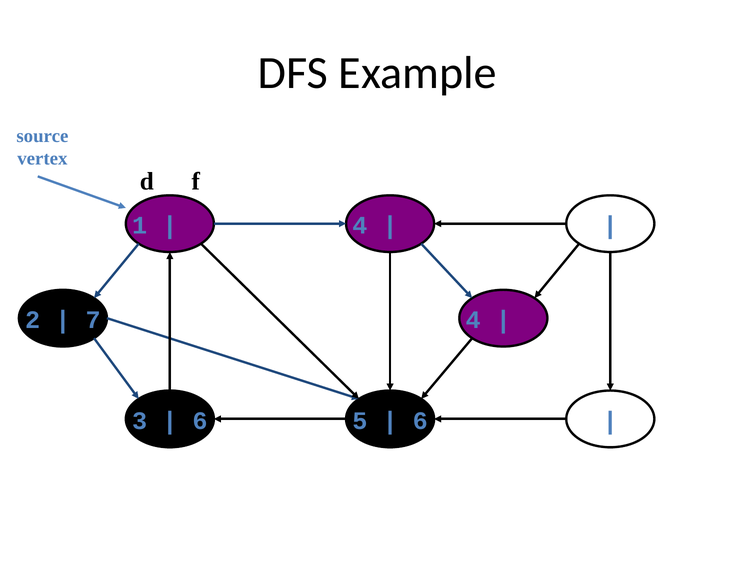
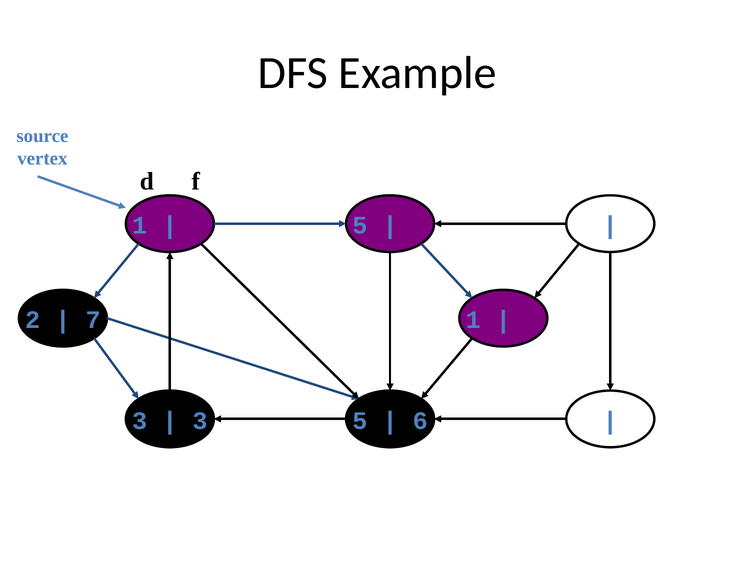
4 at (360, 225): 4 -> 5
7 4: 4 -> 1
6 at (200, 420): 6 -> 3
